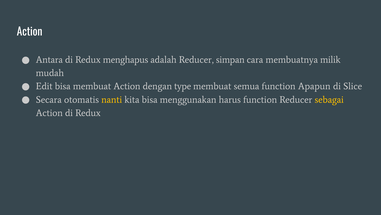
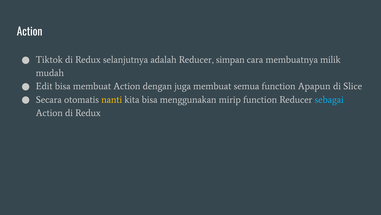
Antara: Antara -> Tiktok
menghapus: menghapus -> selanjutnya
type: type -> juga
harus: harus -> mirip
sebagai colour: yellow -> light blue
